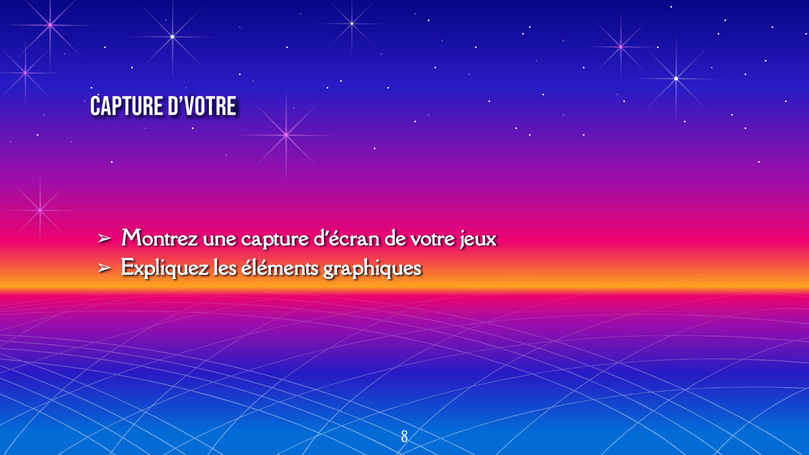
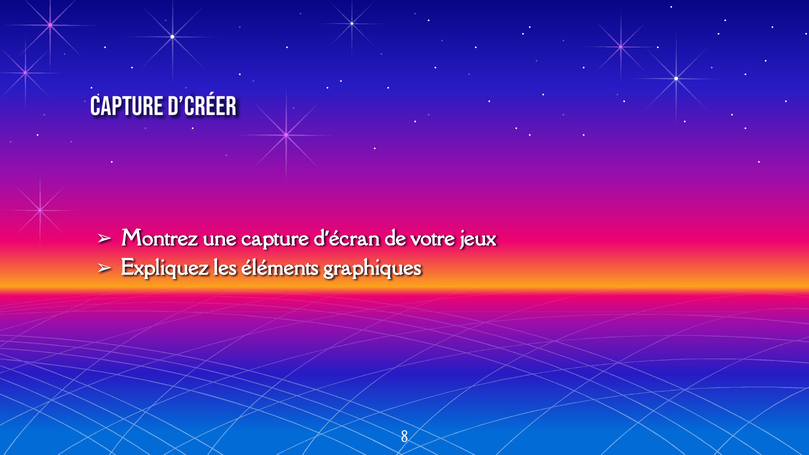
d’votre: d’votre -> d’créer
